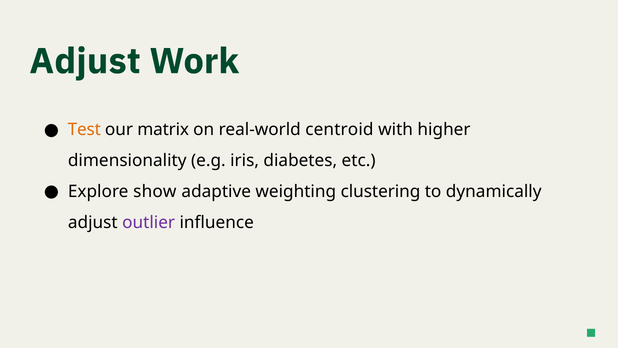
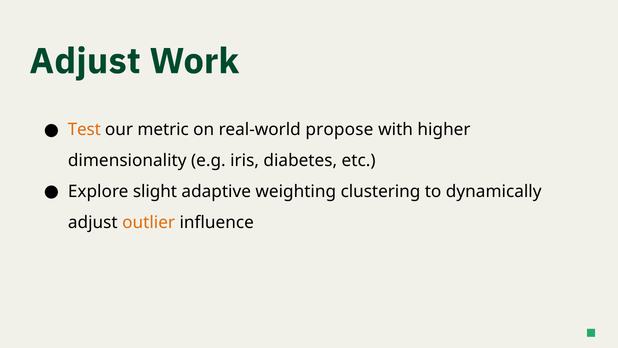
matrix: matrix -> metric
centroid: centroid -> propose
show: show -> slight
outlier colour: purple -> orange
